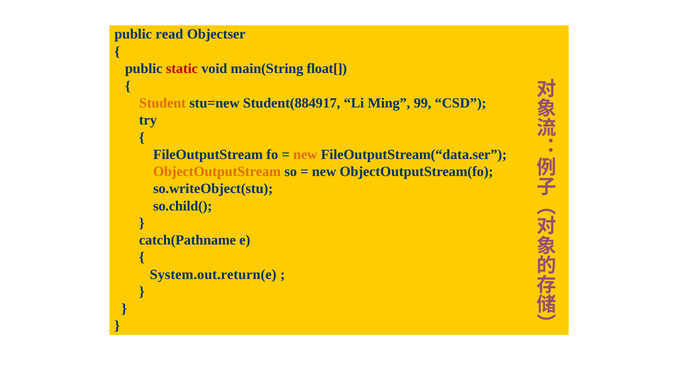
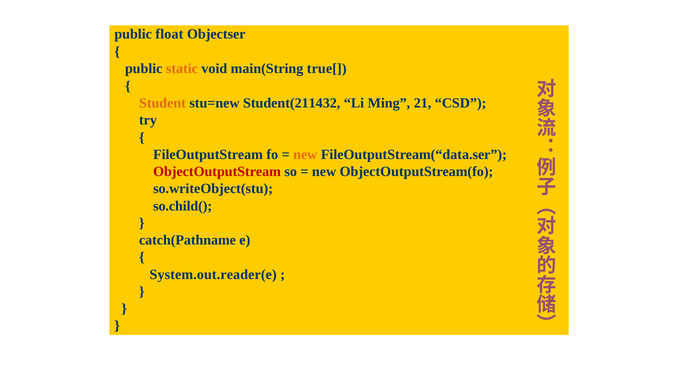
read: read -> float
static colour: red -> orange
float[: float[ -> true[
Student(884917: Student(884917 -> Student(211432
99: 99 -> 21
ObjectOutputStream colour: orange -> red
System.out.return(e: System.out.return(e -> System.out.reader(e
